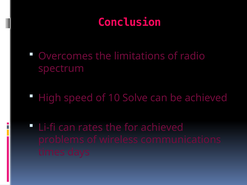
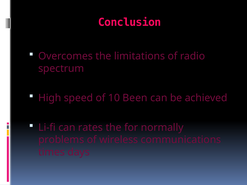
Solve: Solve -> Been
for achieved: achieved -> normally
